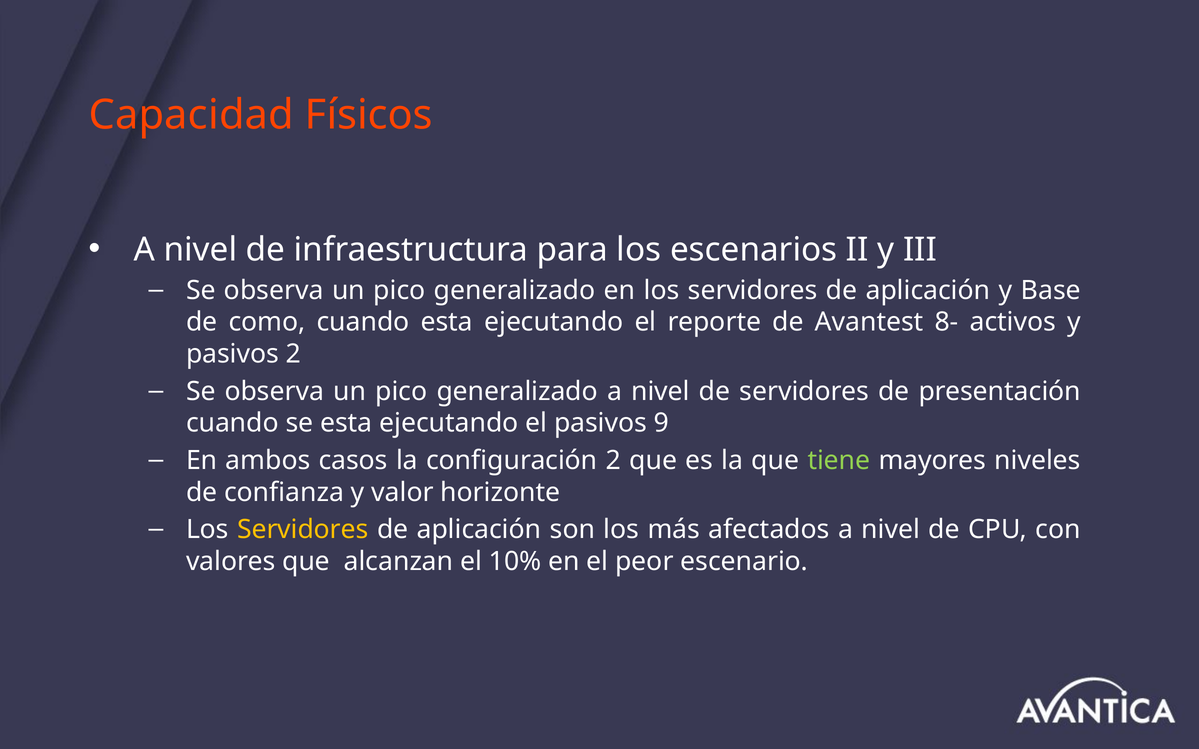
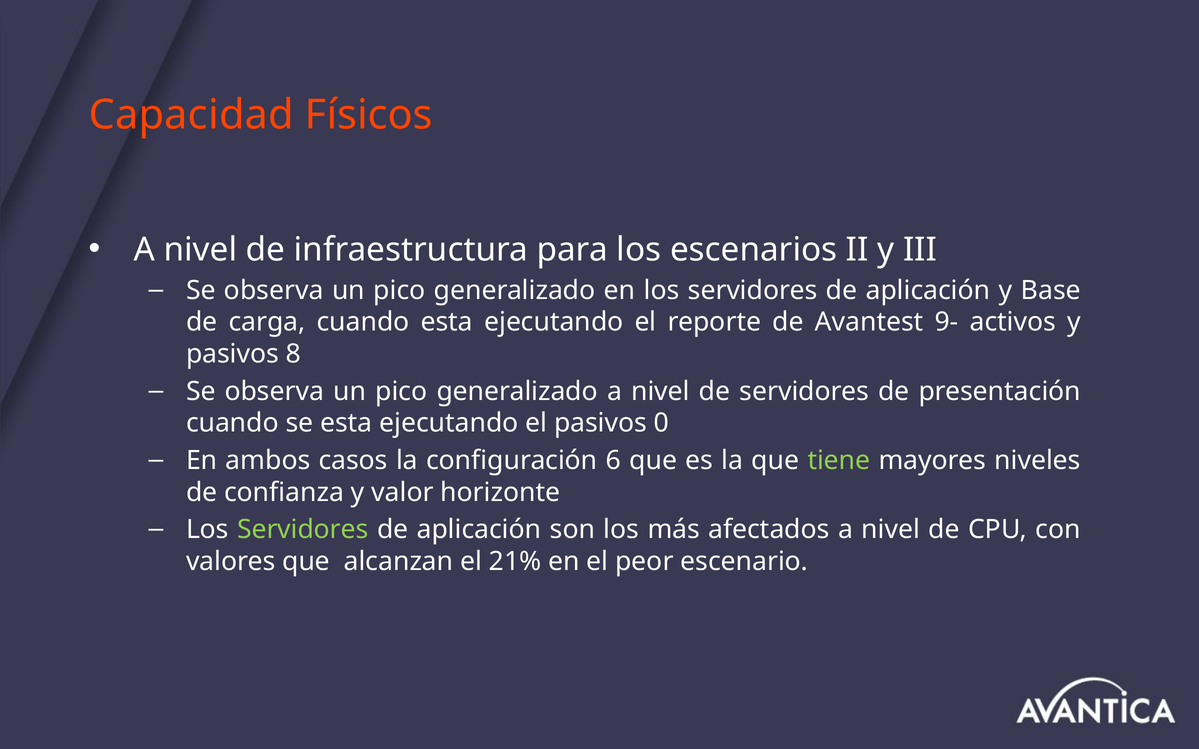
como: como -> carga
8-: 8- -> 9-
pasivos 2: 2 -> 8
9: 9 -> 0
configuración 2: 2 -> 6
Servidores at (303, 530) colour: yellow -> light green
10%: 10% -> 21%
